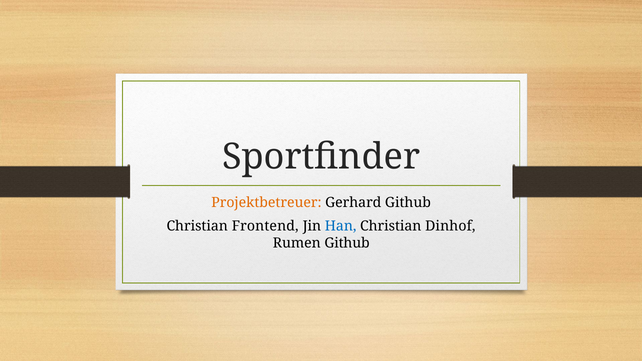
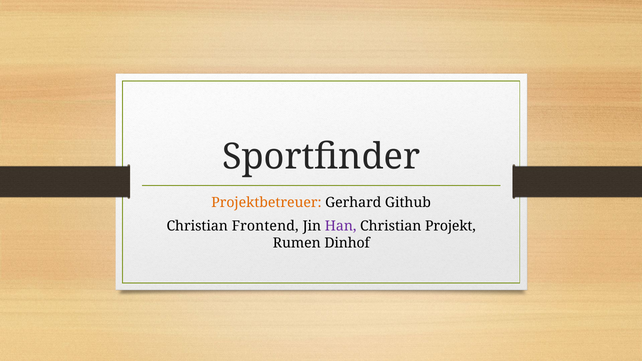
Han colour: blue -> purple
Dinhof: Dinhof -> Projekt
Rumen Github: Github -> Dinhof
